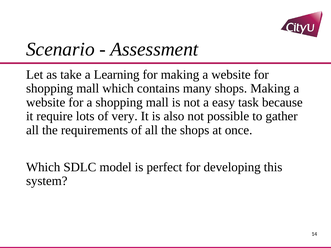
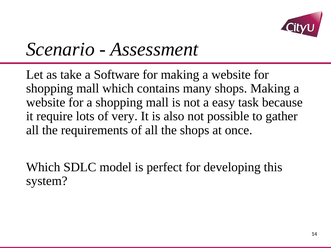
Learning: Learning -> Software
